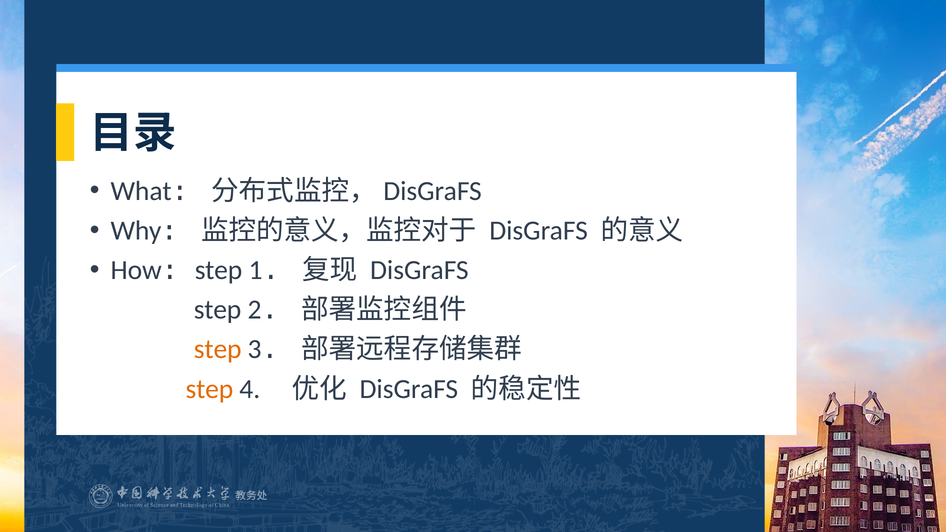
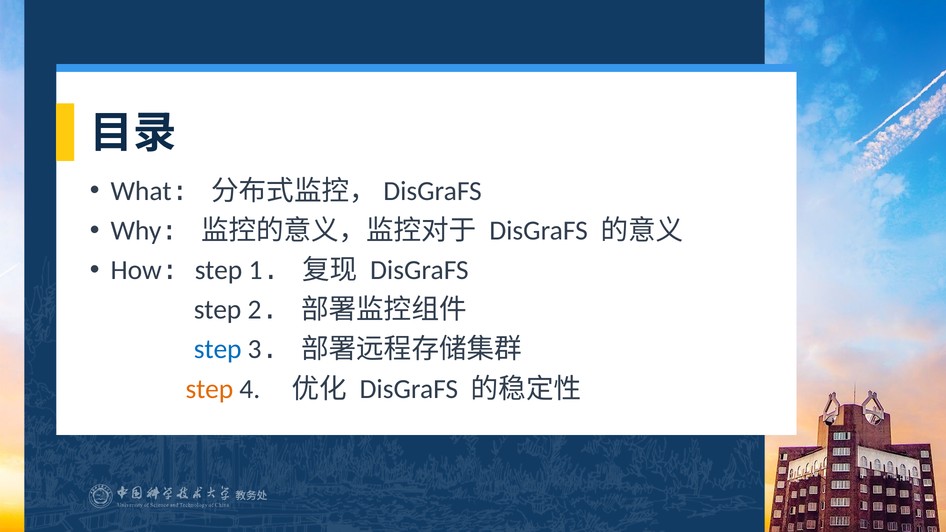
step at (218, 349) colour: orange -> blue
